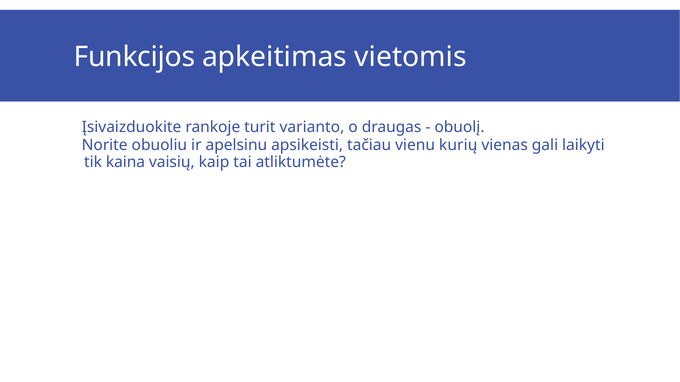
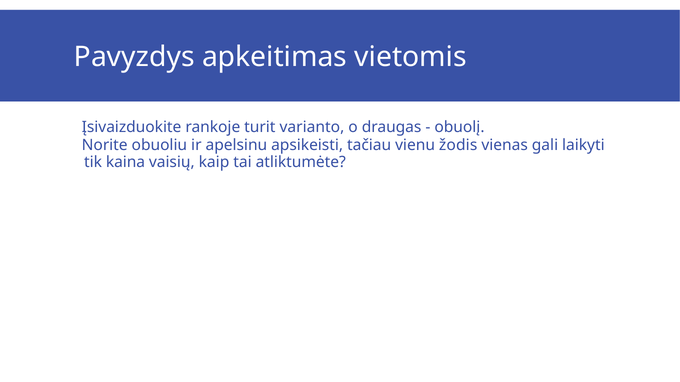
Funkcijos: Funkcijos -> Pavyzdys
kurių: kurių -> žodis
